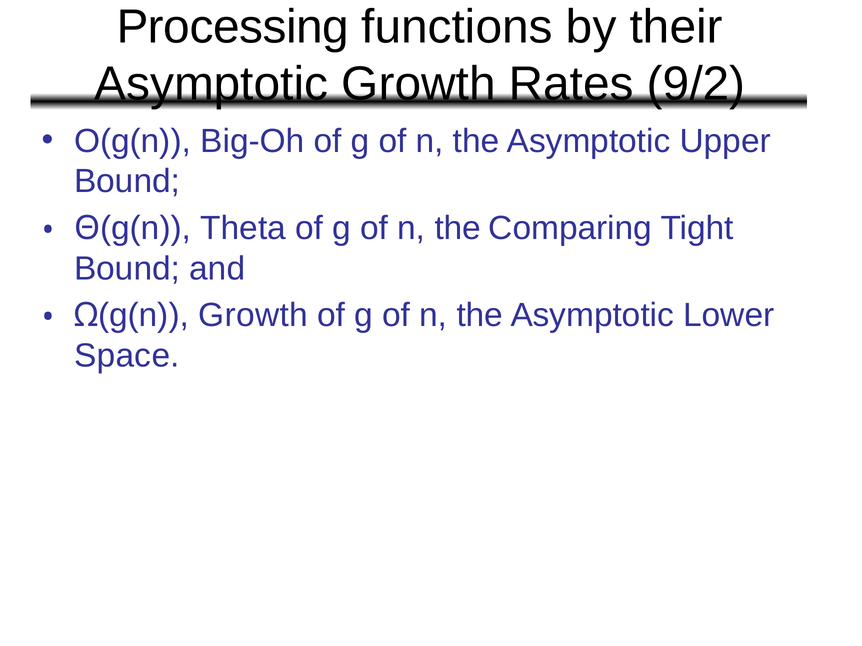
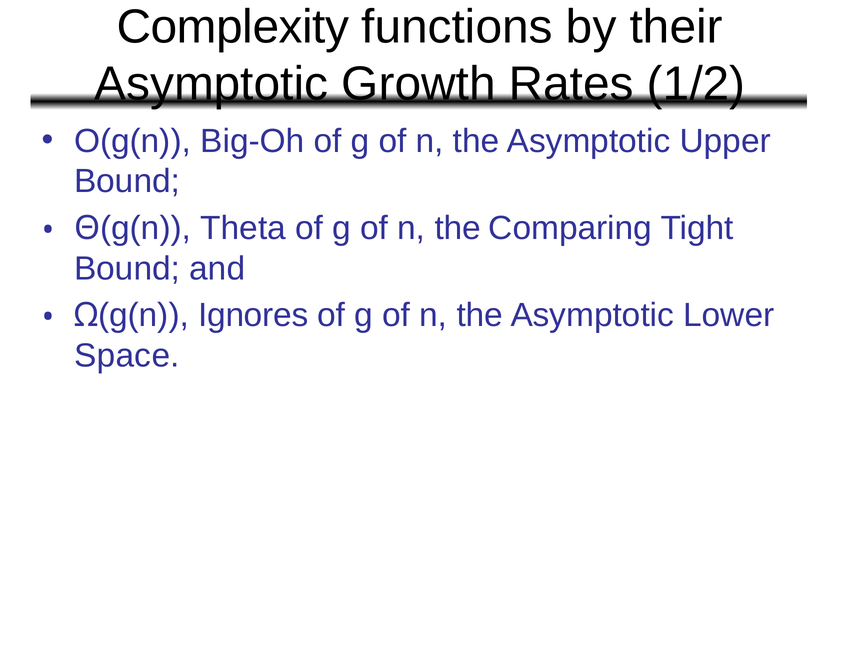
Processing: Processing -> Complexity
9/2: 9/2 -> 1/2
Growth at (253, 316): Growth -> Ignores
